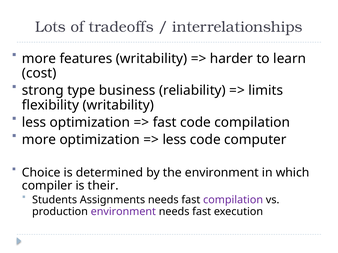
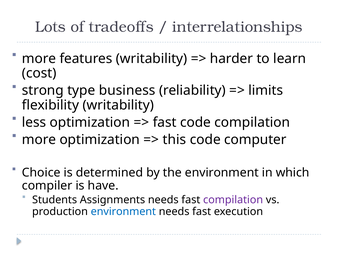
less at (174, 140): less -> this
their: their -> have
environment at (123, 212) colour: purple -> blue
